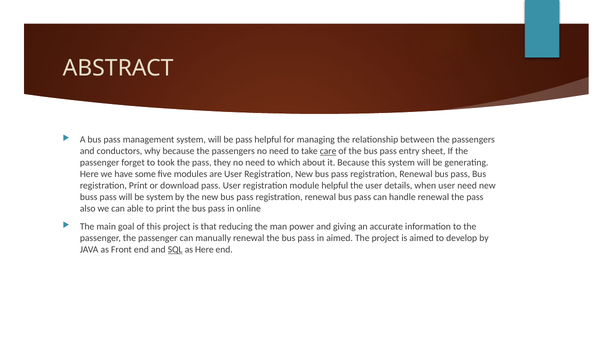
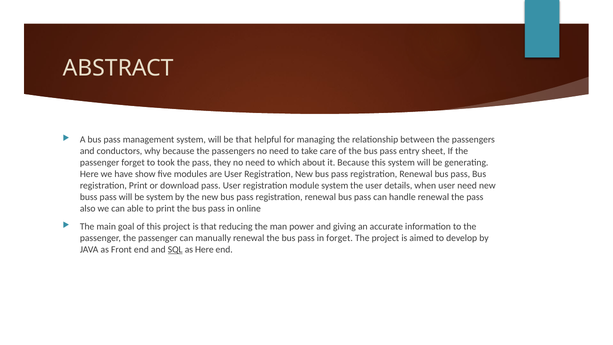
be pass: pass -> that
care underline: present -> none
some: some -> show
module helpful: helpful -> system
in aimed: aimed -> forget
